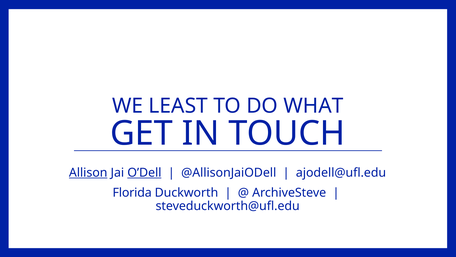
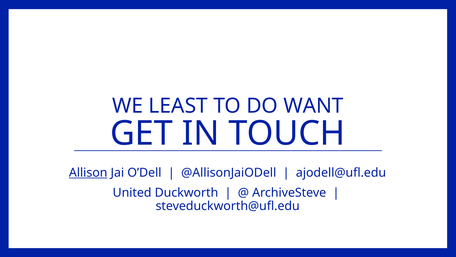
WHAT: WHAT -> WANT
O’Dell underline: present -> none
Florida: Florida -> United
